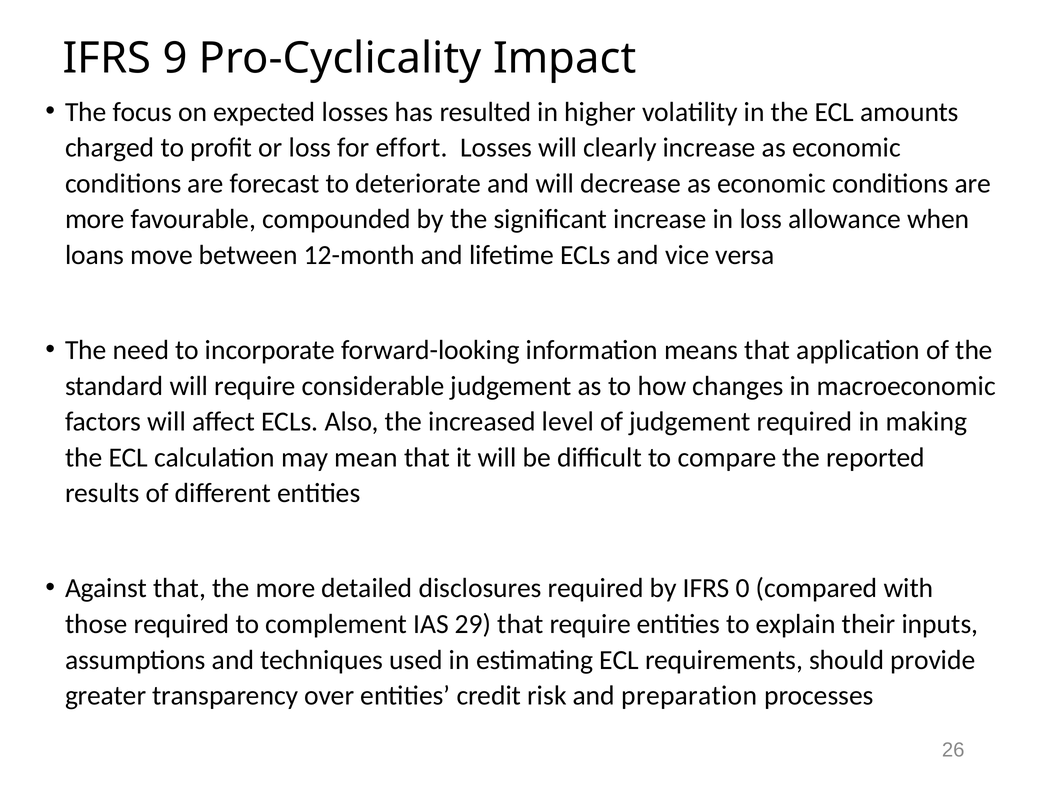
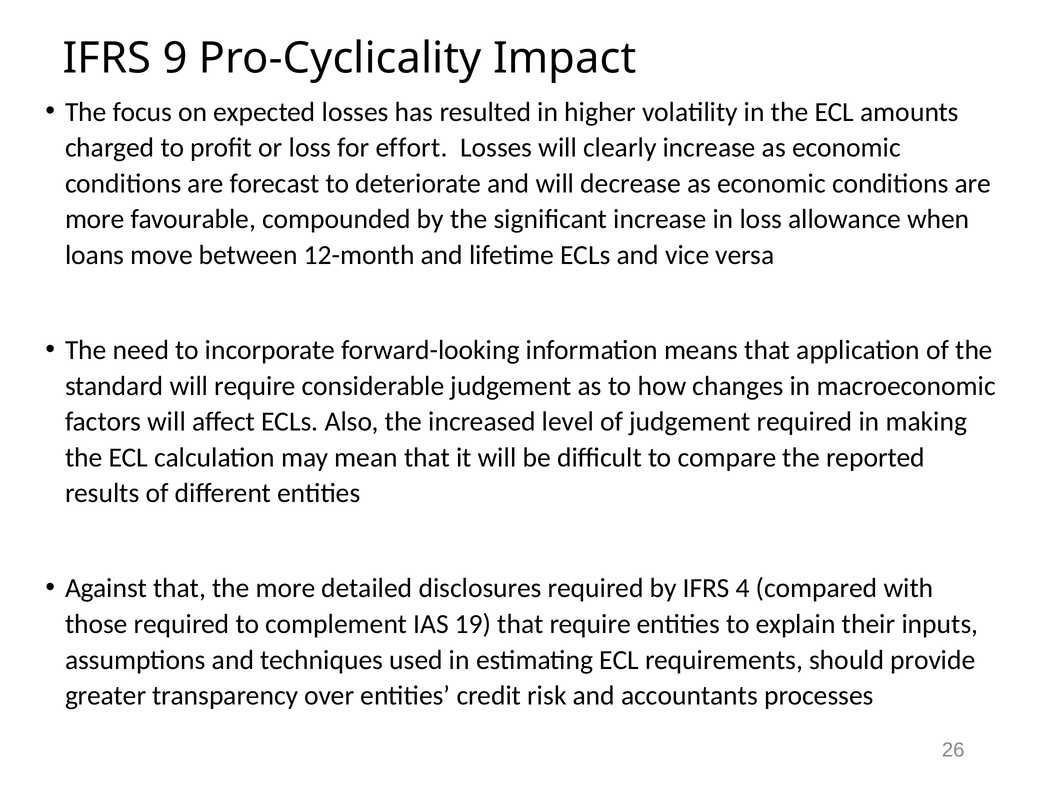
0: 0 -> 4
29: 29 -> 19
preparation: preparation -> accountants
